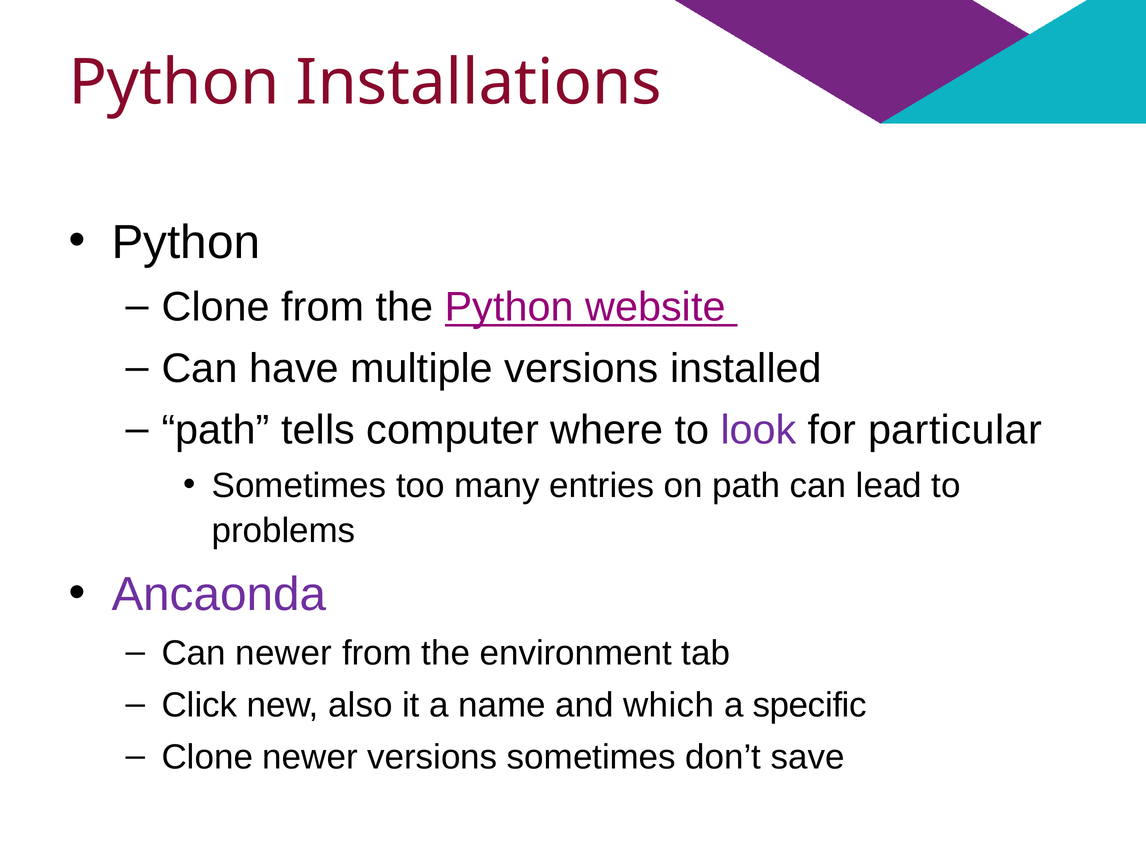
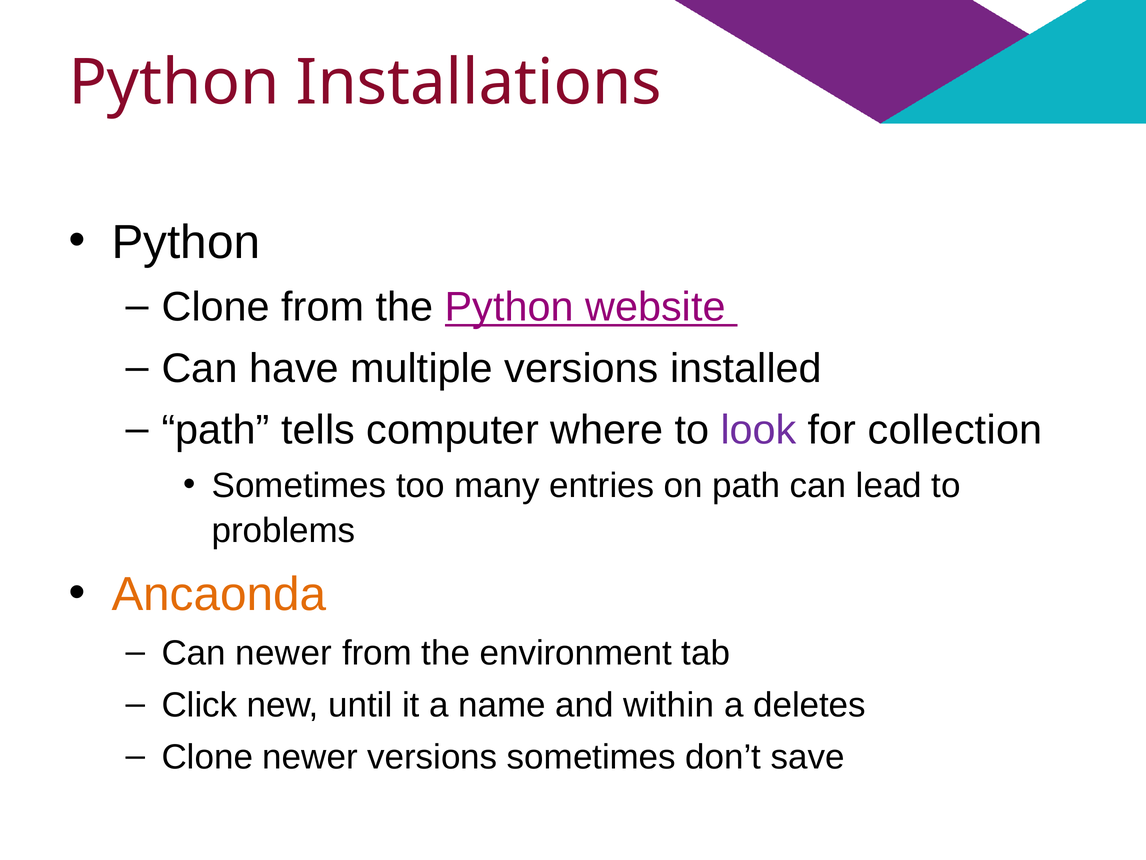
particular: particular -> collection
Ancaonda colour: purple -> orange
also: also -> until
which: which -> within
specific: specific -> deletes
